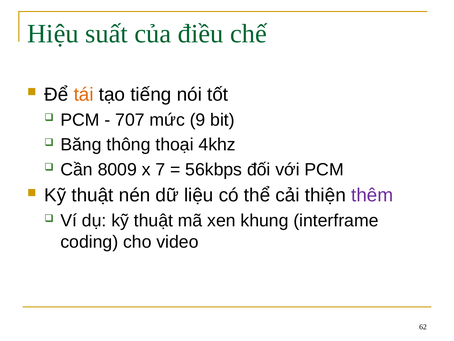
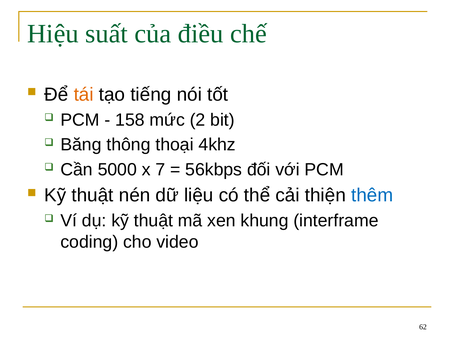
707: 707 -> 158
9: 9 -> 2
8009: 8009 -> 5000
thêm colour: purple -> blue
